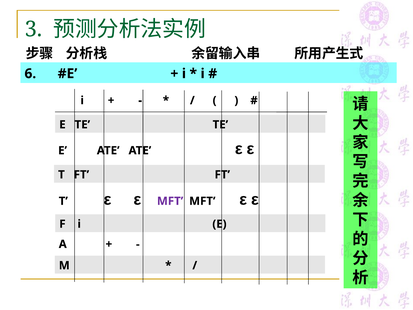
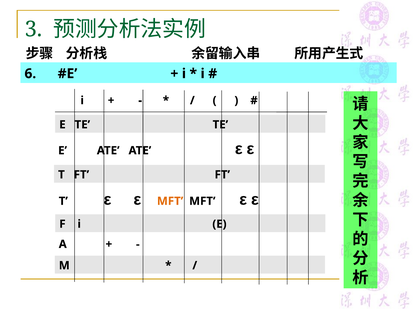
MFT at (170, 201) colour: purple -> orange
